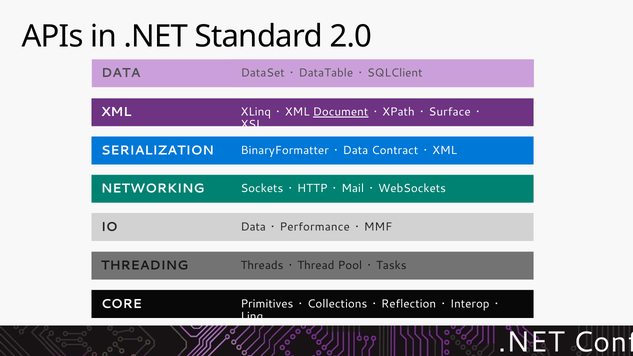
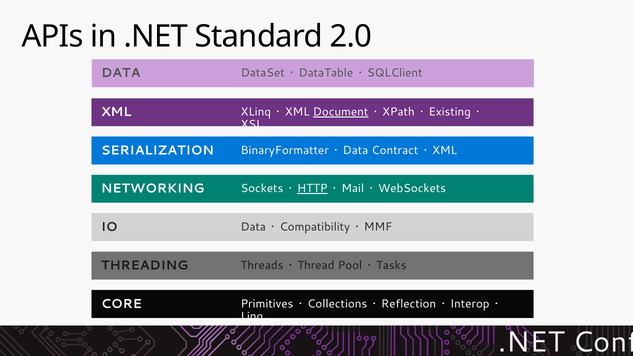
Surface: Surface -> Existing
HTTP underline: none -> present
Performance: Performance -> Compatibility
